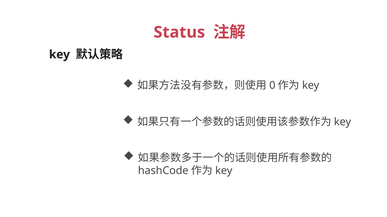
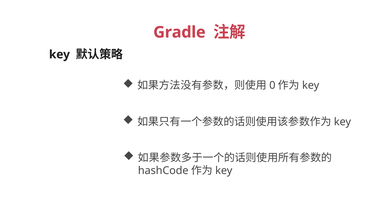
Status: Status -> Gradle
